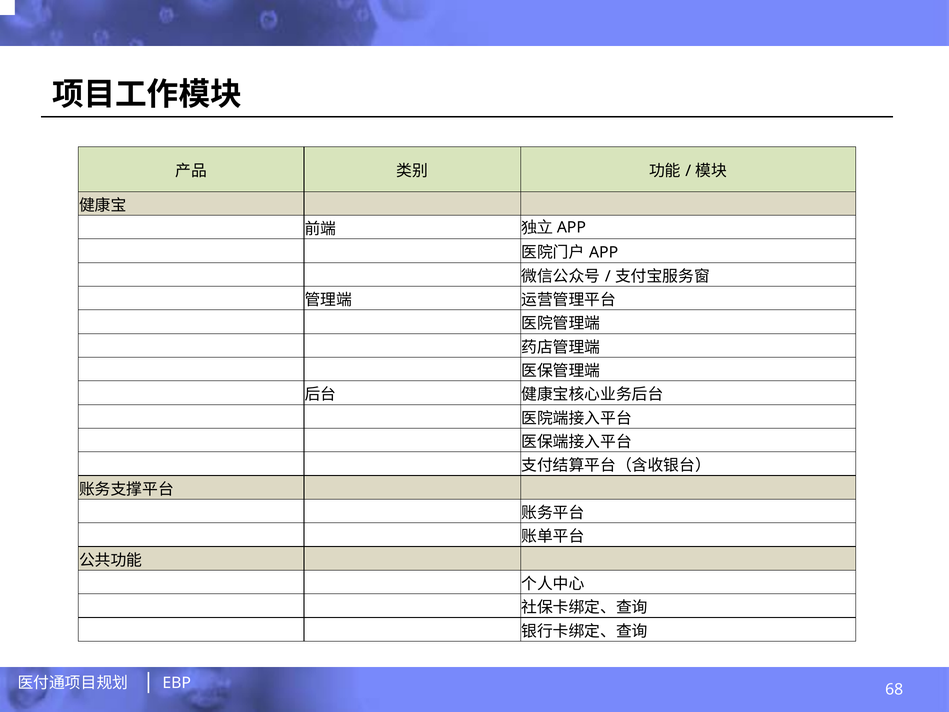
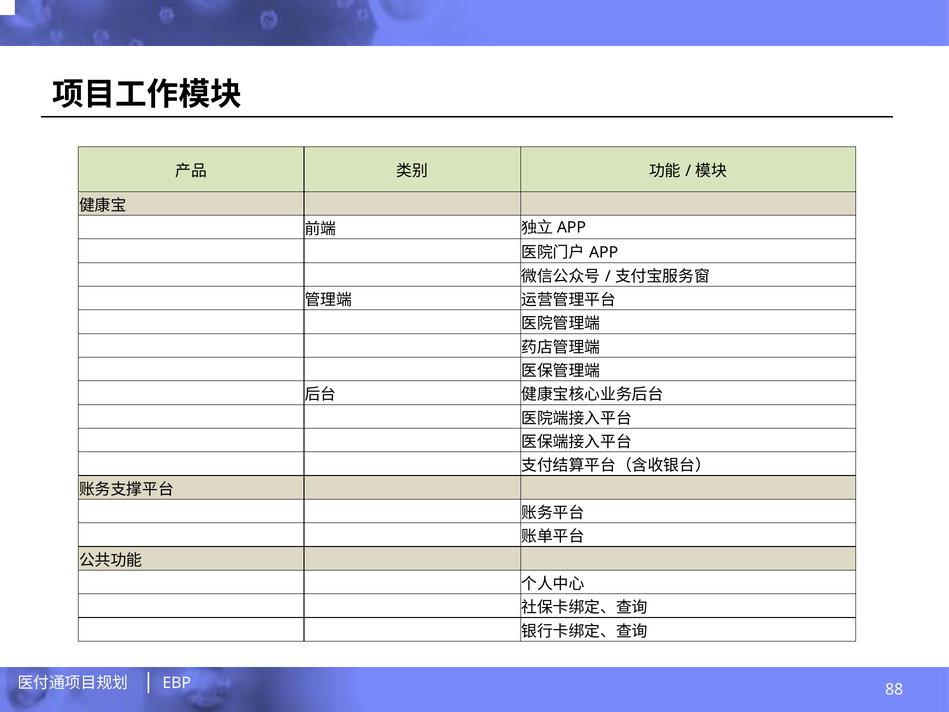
68: 68 -> 88
